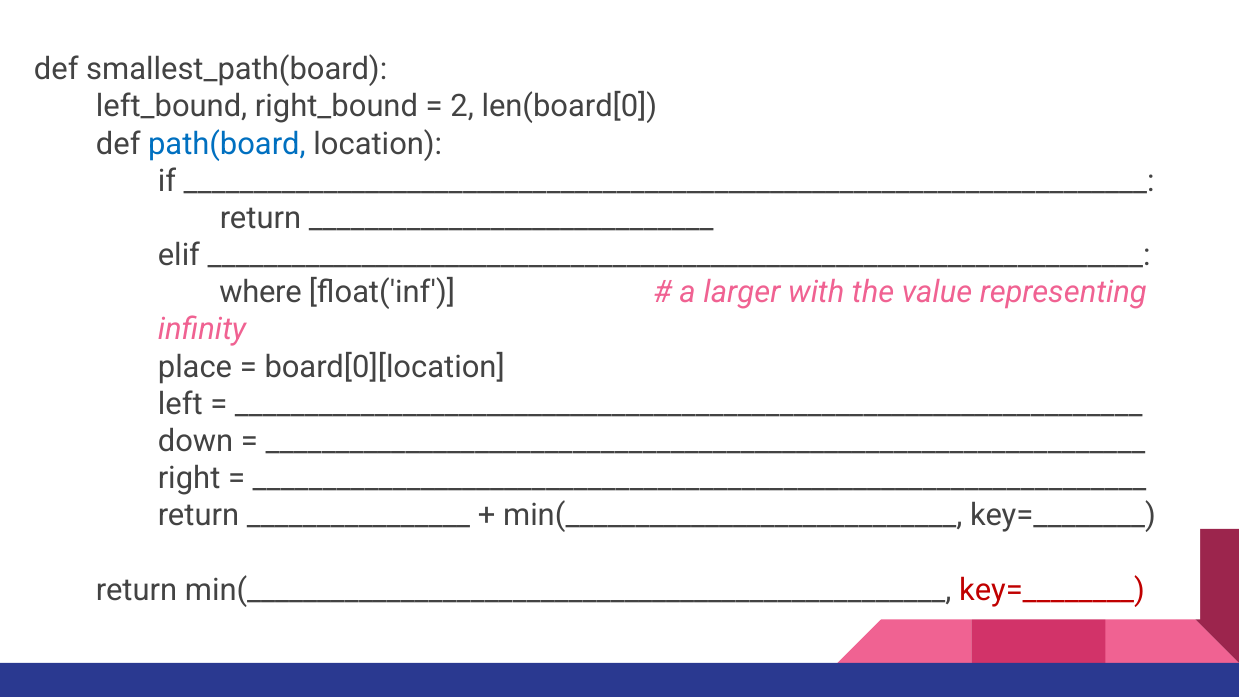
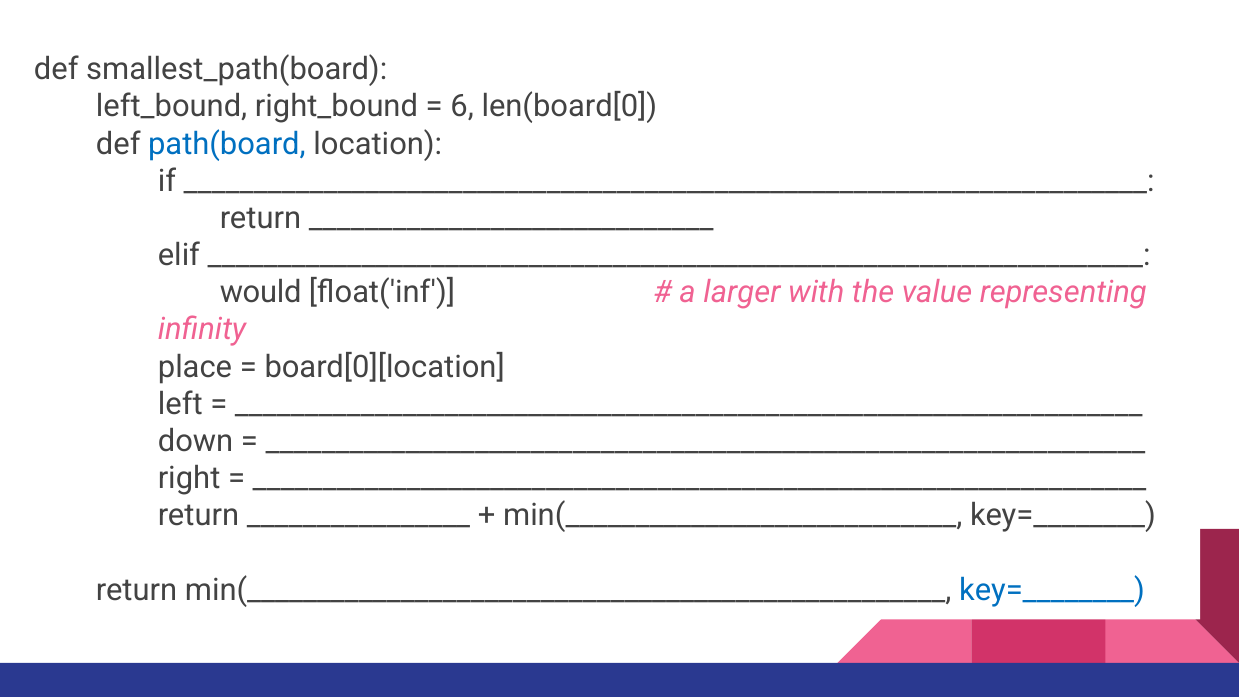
2: 2 -> 6
where: where -> would
key=________ at (1052, 590) colour: red -> blue
